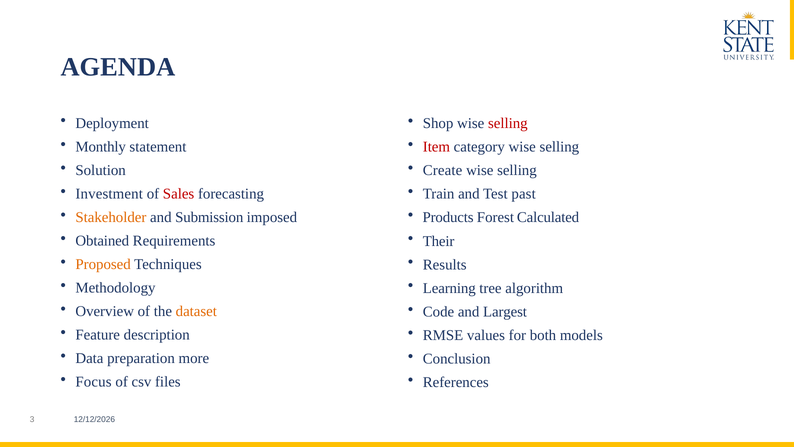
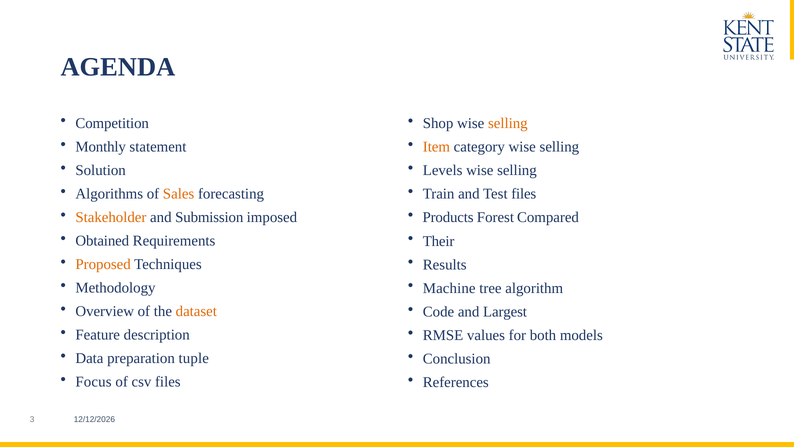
Deployment: Deployment -> Competition
selling at (508, 123) colour: red -> orange
Item colour: red -> orange
Create: Create -> Levels
Investment: Investment -> Algorithms
Sales colour: red -> orange
Test past: past -> files
Calculated: Calculated -> Compared
Learning: Learning -> Machine
more: more -> tuple
